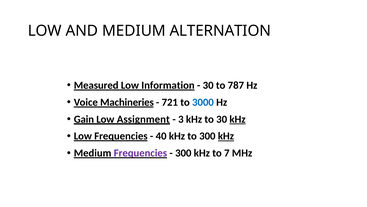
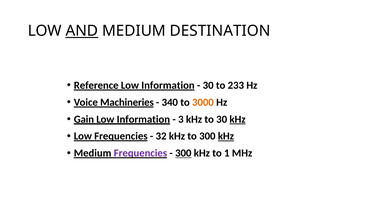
AND underline: none -> present
ALTERNATION: ALTERNATION -> DESTINATION
Measured: Measured -> Reference
787: 787 -> 233
721: 721 -> 340
3000 colour: blue -> orange
Assignment at (143, 119): Assignment -> Information
40: 40 -> 32
300 at (183, 153) underline: none -> present
7: 7 -> 1
